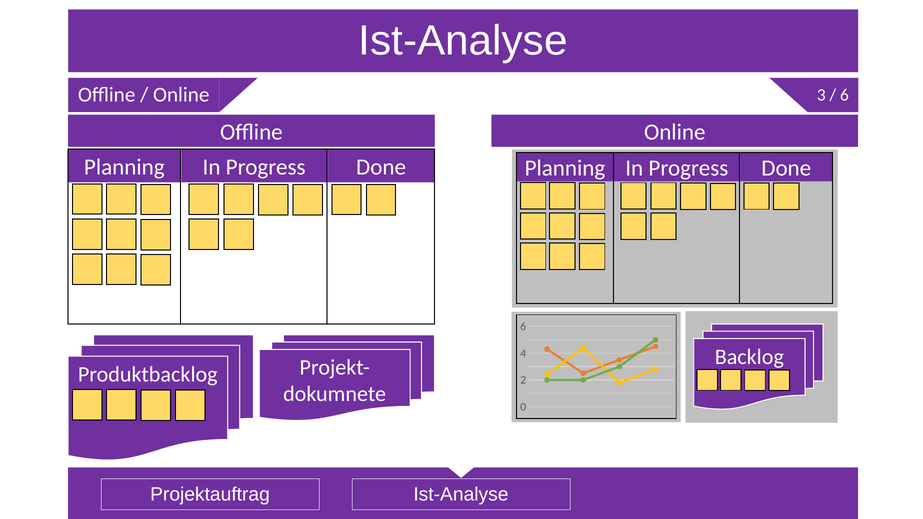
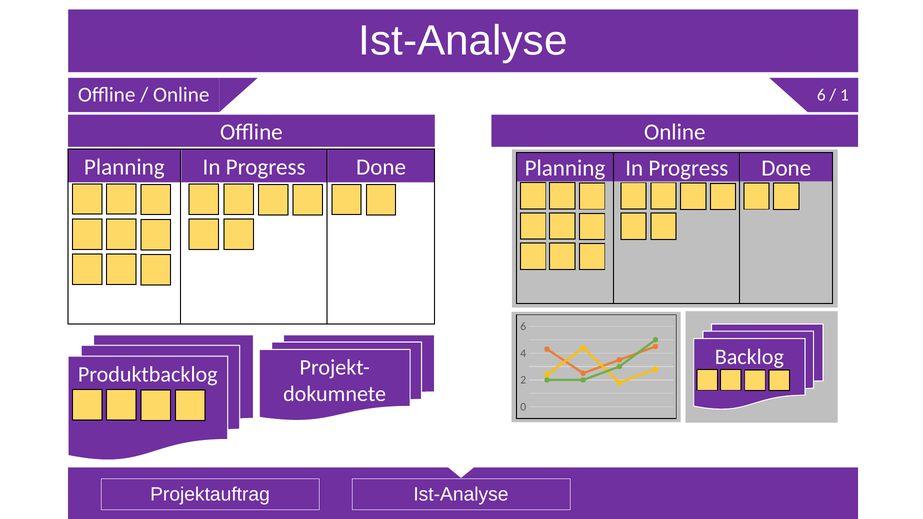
Online 3: 3 -> 6
6 at (844, 95): 6 -> 1
